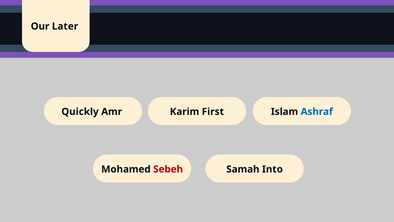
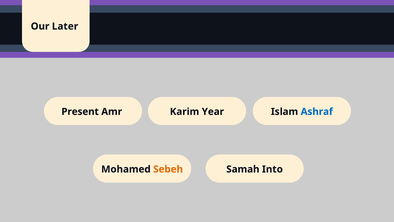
Quickly: Quickly -> Present
First: First -> Year
Sebeh colour: red -> orange
